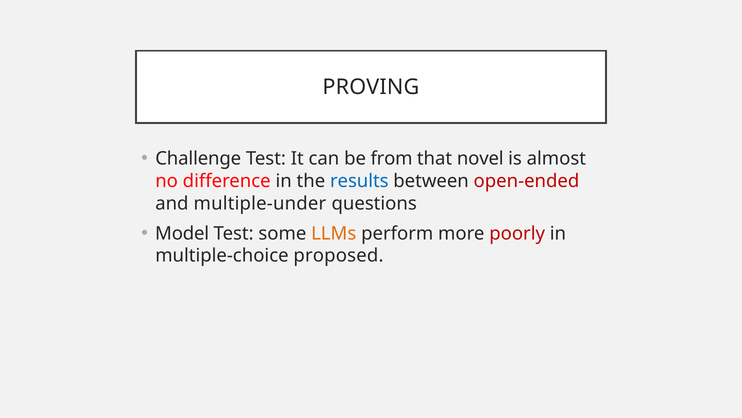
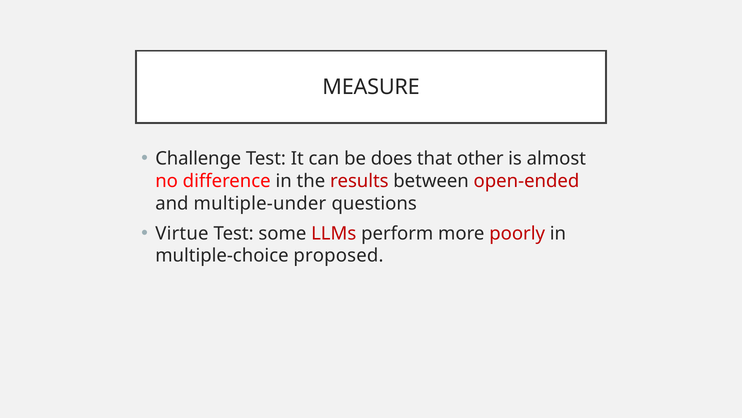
PROVING: PROVING -> MEASURE
from: from -> does
novel: novel -> other
results colour: blue -> red
Model: Model -> Virtue
LLMs colour: orange -> red
